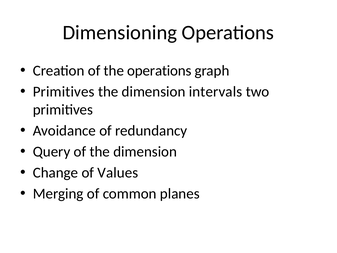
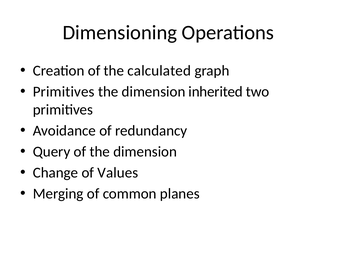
the operations: operations -> calculated
intervals: intervals -> inherited
